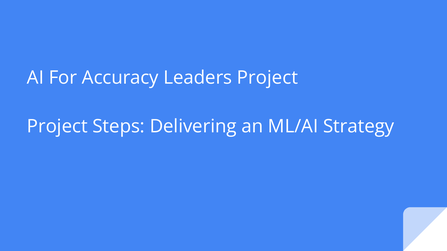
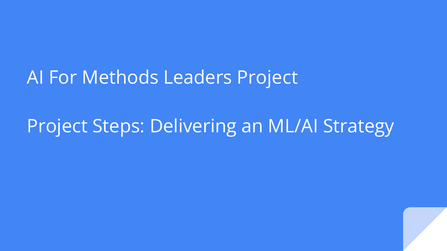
Accuracy: Accuracy -> Methods
